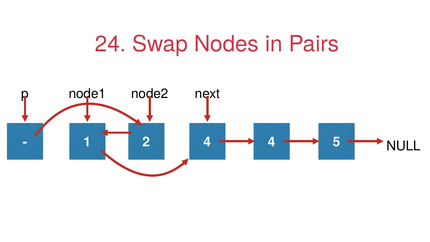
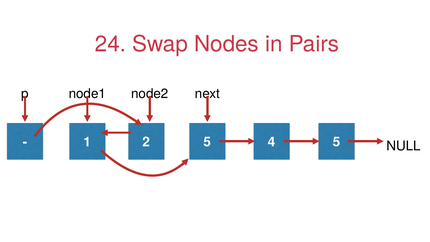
4 at (207, 142): 4 -> 5
